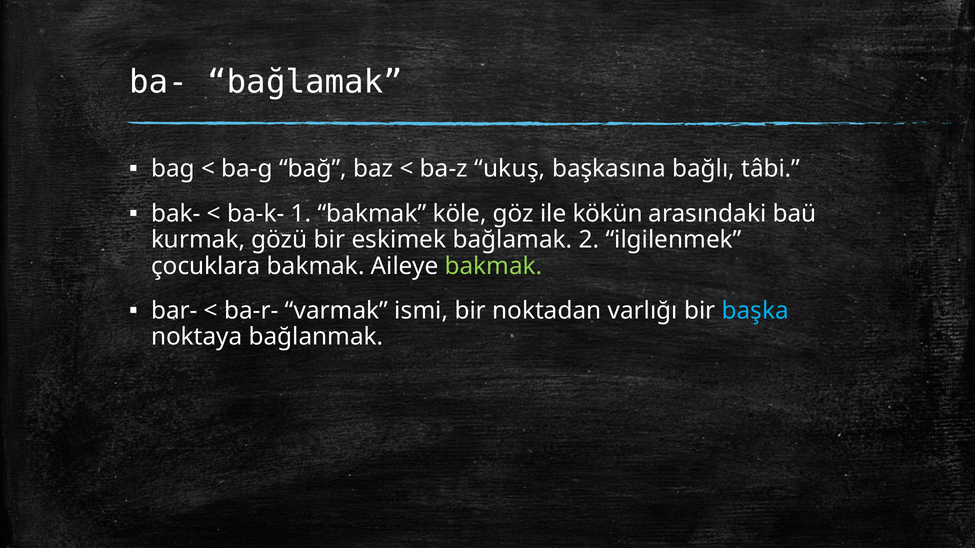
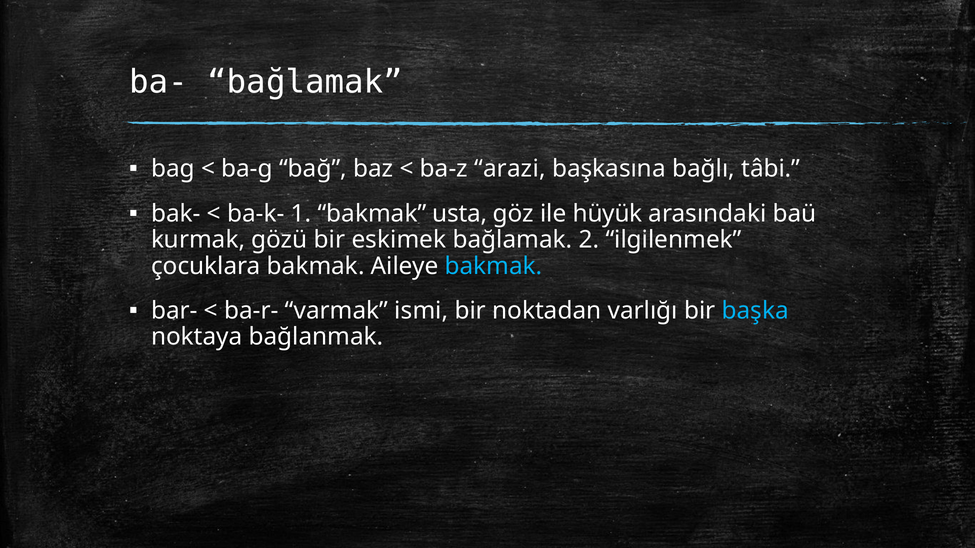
ukuş: ukuş -> arazi
köle: köle -> usta
kökün: kökün -> hüyük
bakmak at (494, 266) colour: light green -> light blue
